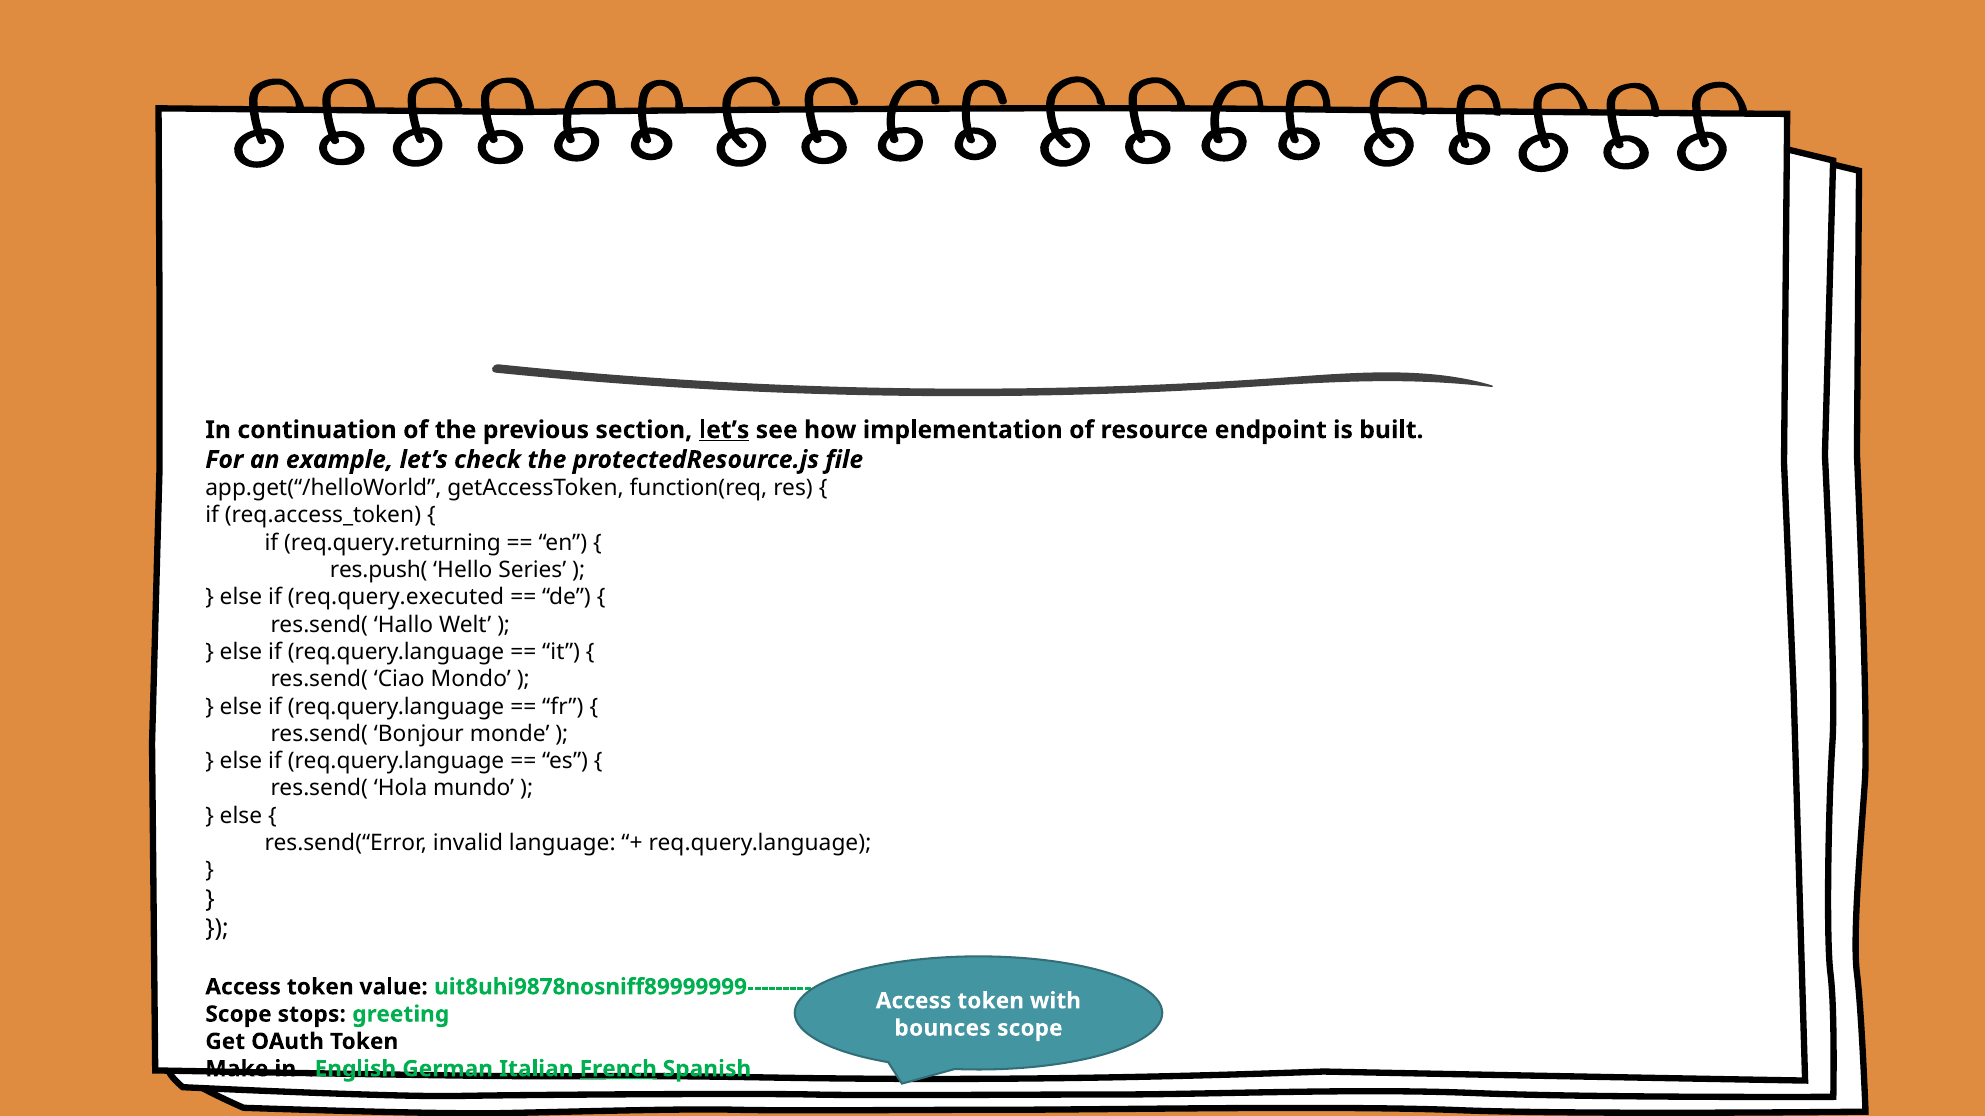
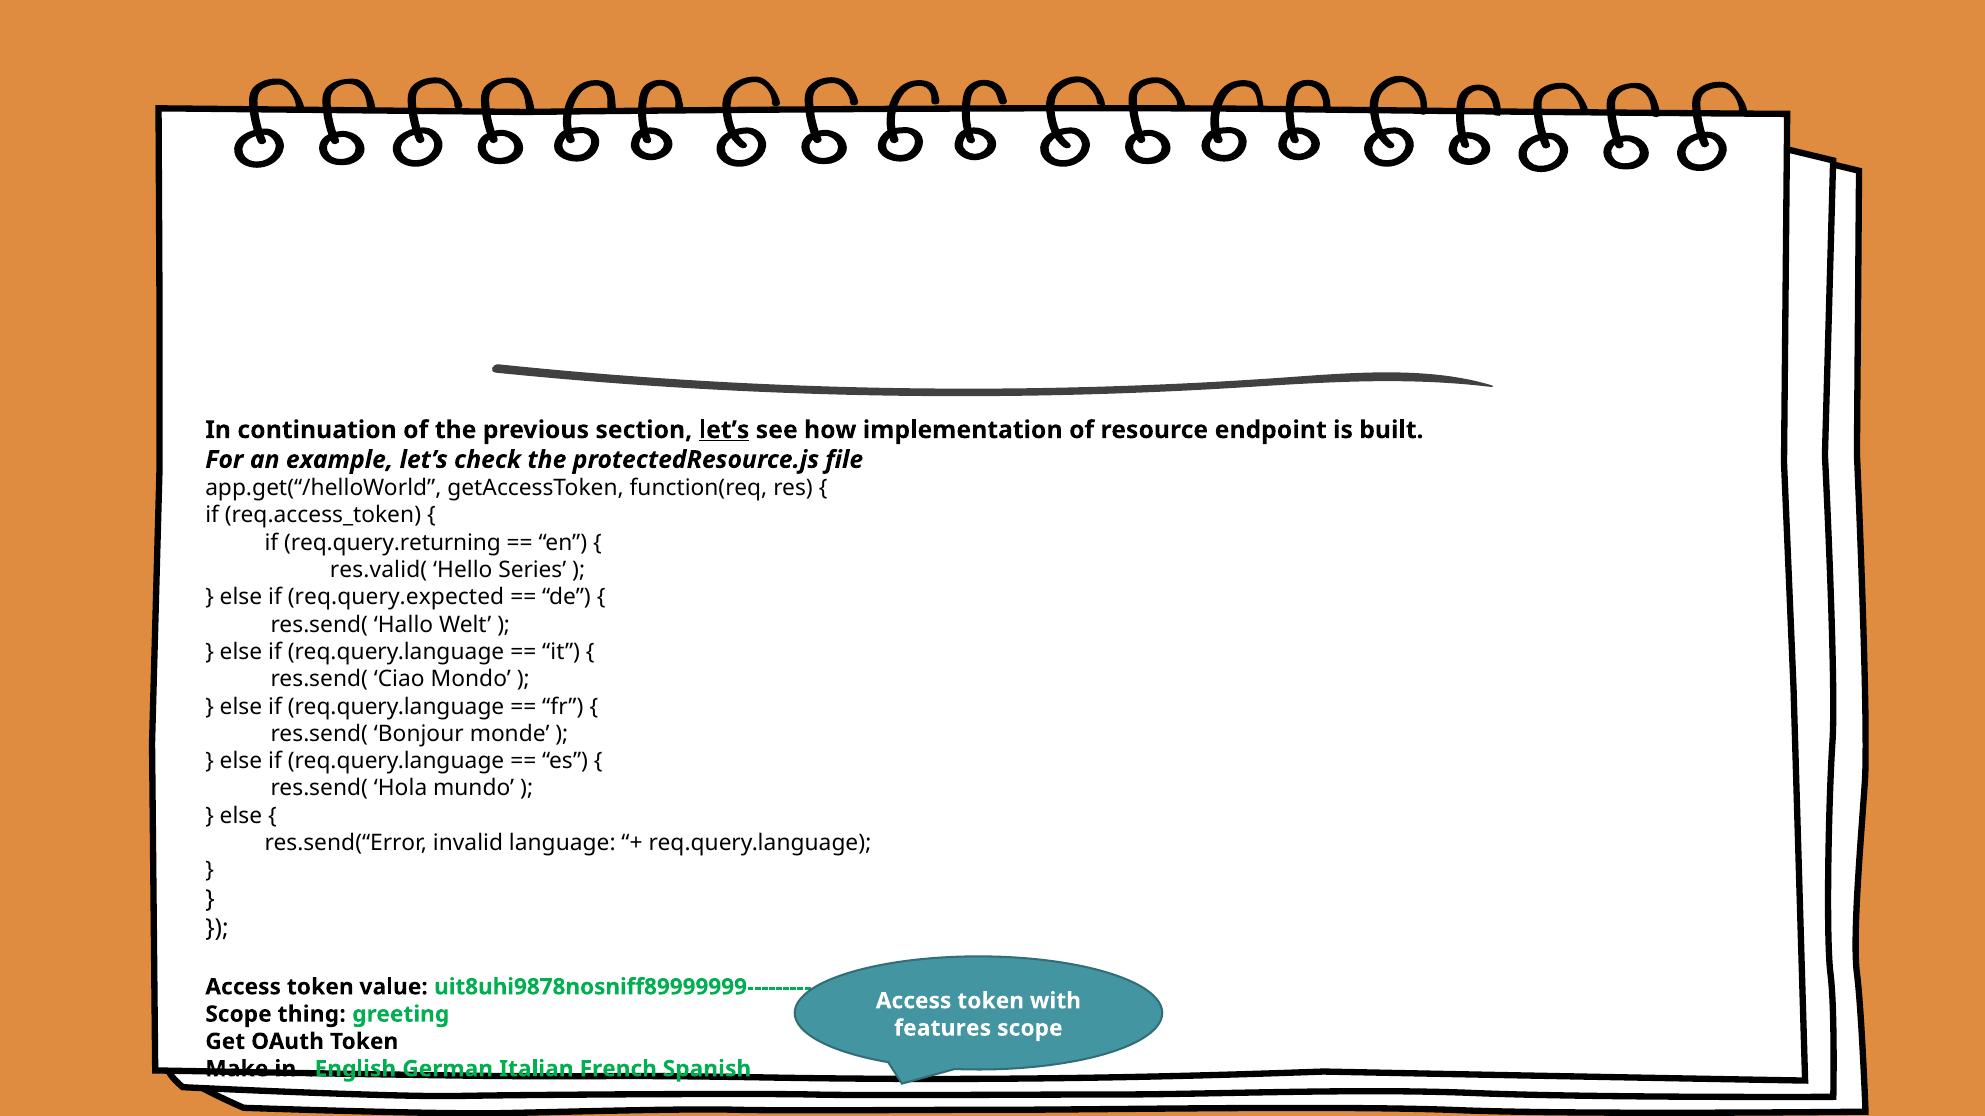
res.push(: res.push( -> res.valid(
req.query.executed: req.query.executed -> req.query.expected
stops: stops -> thing
bounces: bounces -> features
French underline: present -> none
